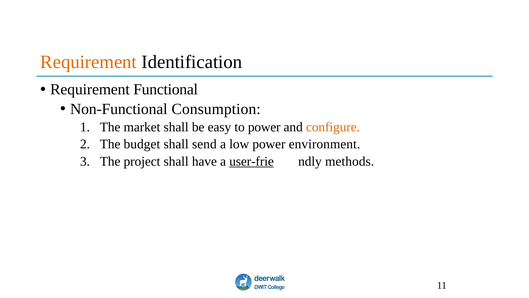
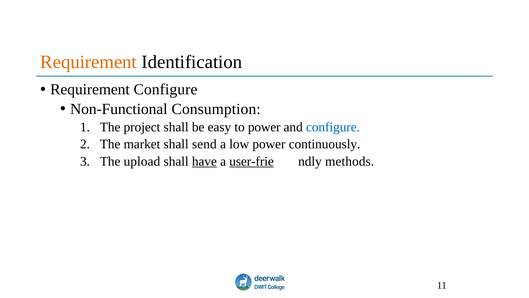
Requirement Functional: Functional -> Configure
market: market -> project
configure at (333, 127) colour: orange -> blue
budget: budget -> market
environment: environment -> continuously
project: project -> upload
have underline: none -> present
